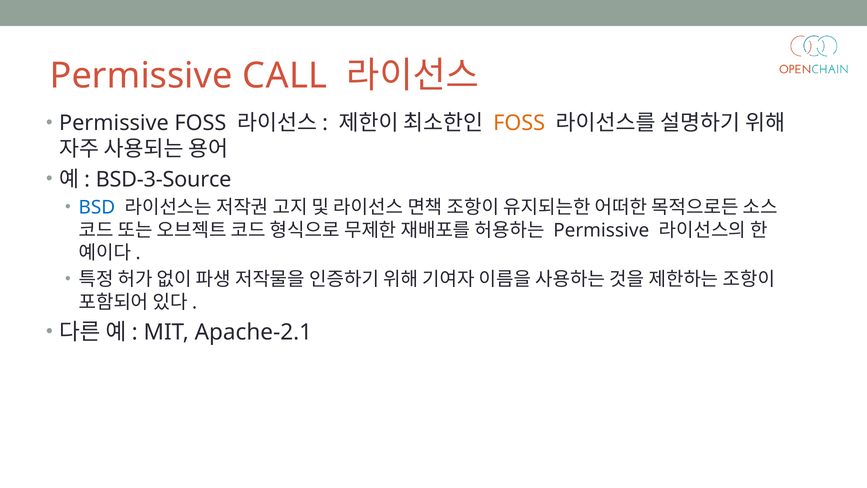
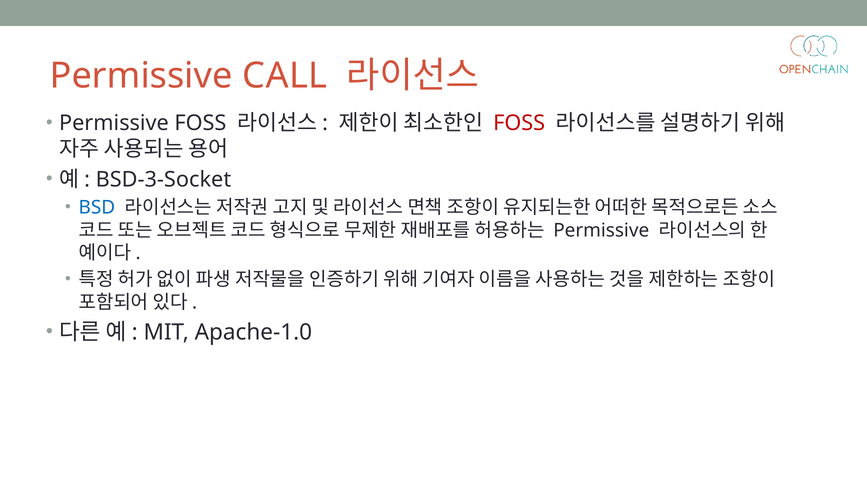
FOSS at (519, 123) colour: orange -> red
BSD-3-Source: BSD-3-Source -> BSD-3-Socket
Apache-2.1: Apache-2.1 -> Apache-1.0
